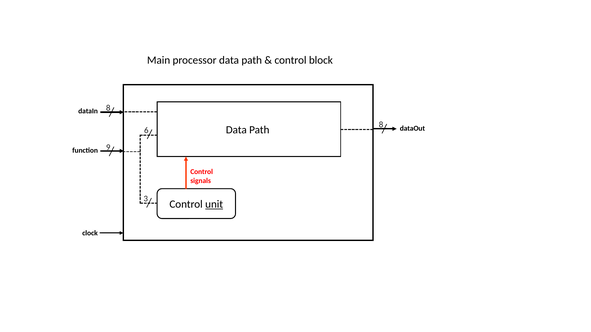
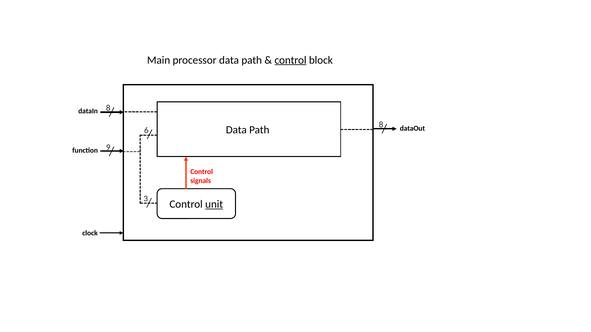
control at (291, 60) underline: none -> present
